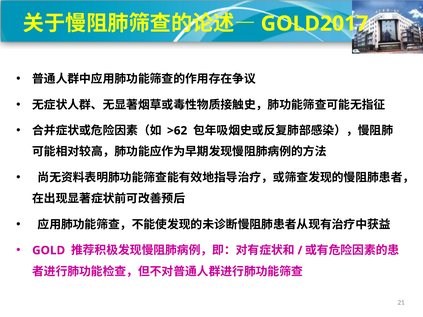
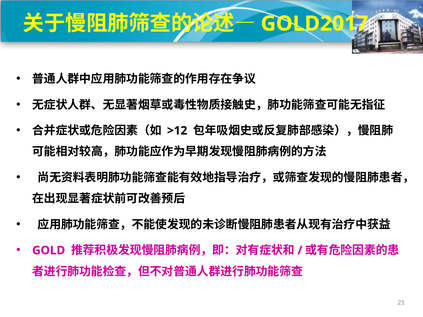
>62: >62 -> >12
